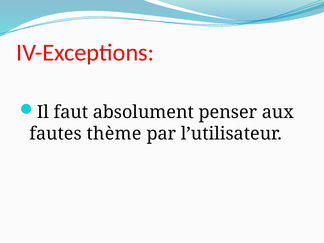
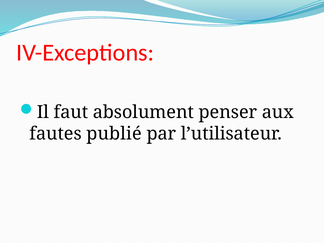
thème: thème -> publié
